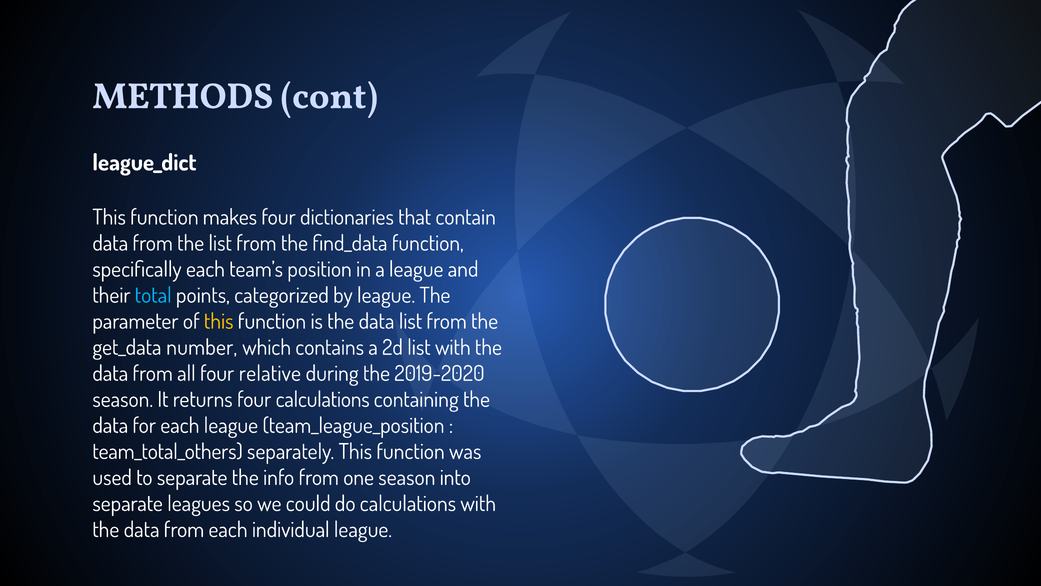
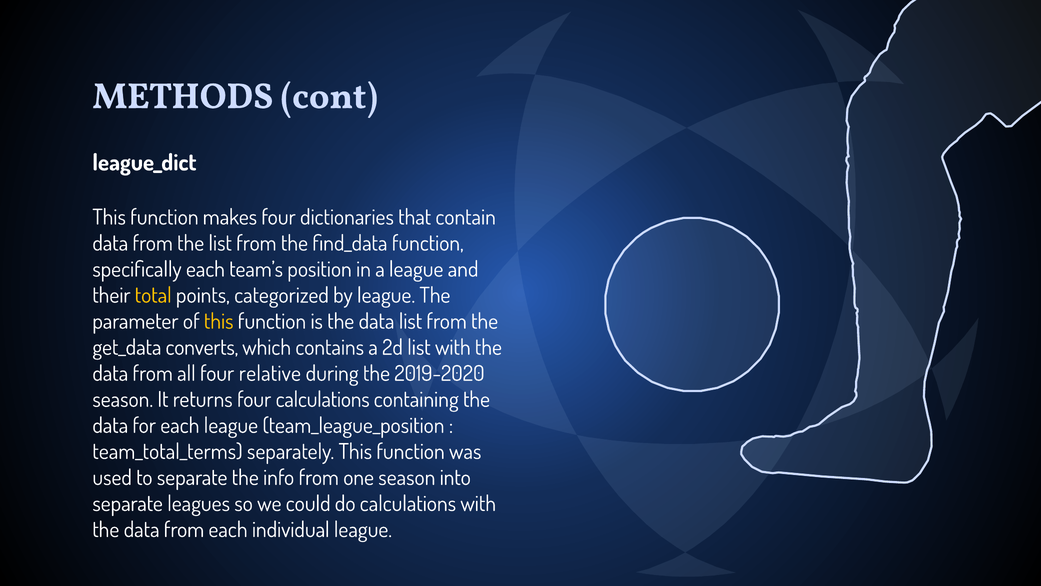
total colour: light blue -> yellow
number: number -> converts
team_total_others: team_total_others -> team_total_terms
